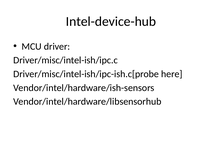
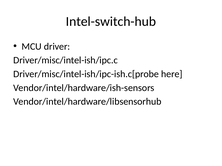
Intel-device-hub: Intel-device-hub -> Intel-switch-hub
